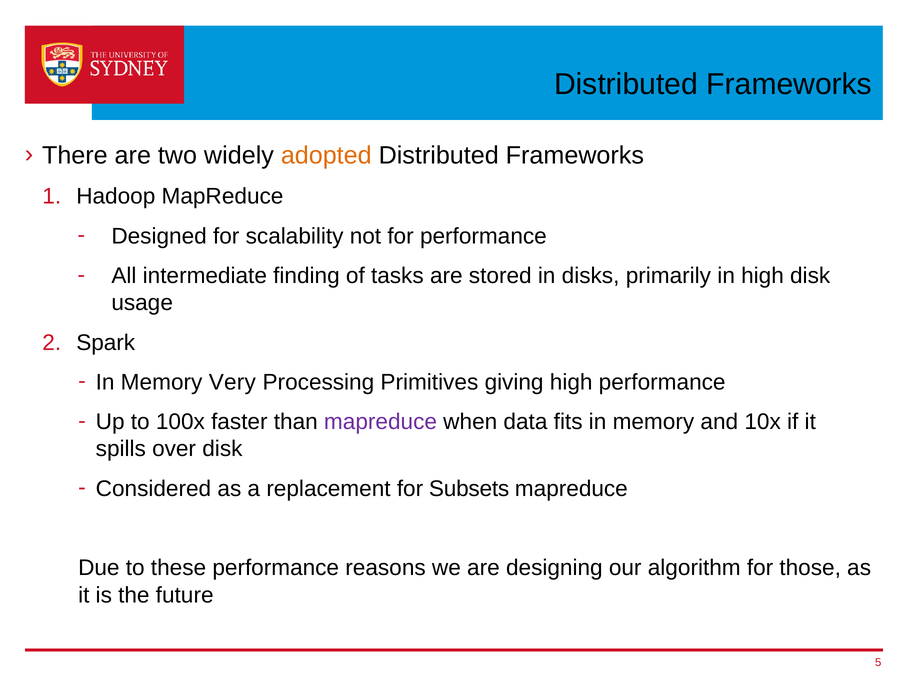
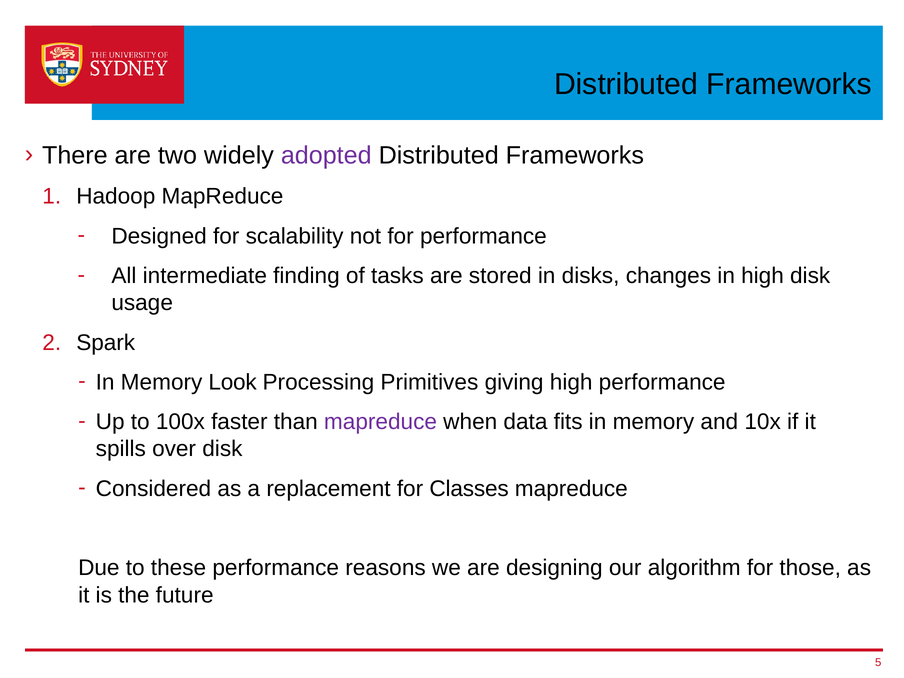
adopted colour: orange -> purple
primarily: primarily -> changes
Very: Very -> Look
Subsets: Subsets -> Classes
